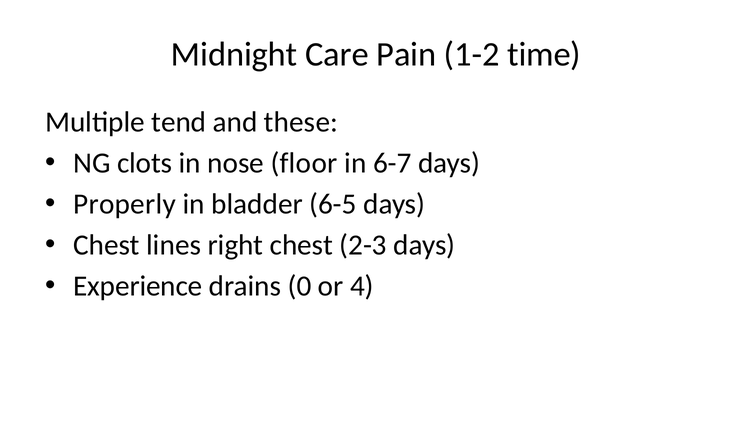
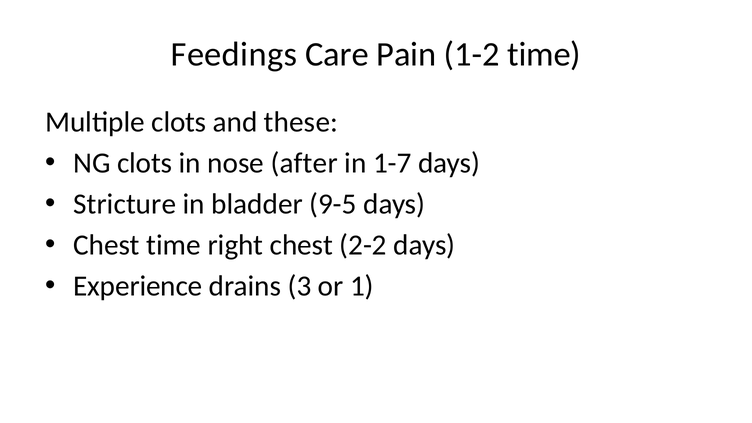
Midnight: Midnight -> Feedings
Multiple tend: tend -> clots
floor: floor -> after
6-7: 6-7 -> 1-7
Properly: Properly -> Stricture
6-5: 6-5 -> 9-5
Chest lines: lines -> time
2-3: 2-3 -> 2-2
0: 0 -> 3
4: 4 -> 1
